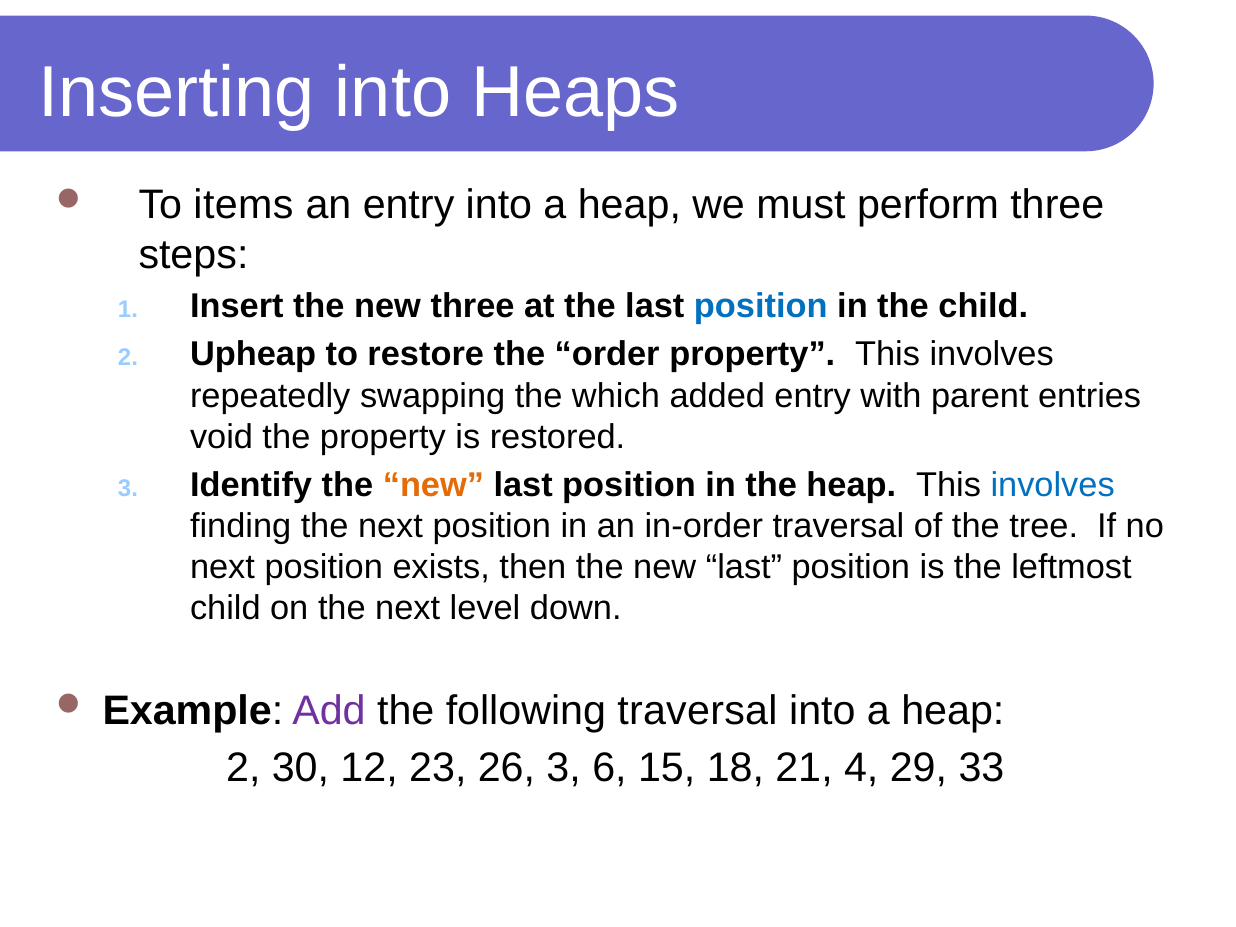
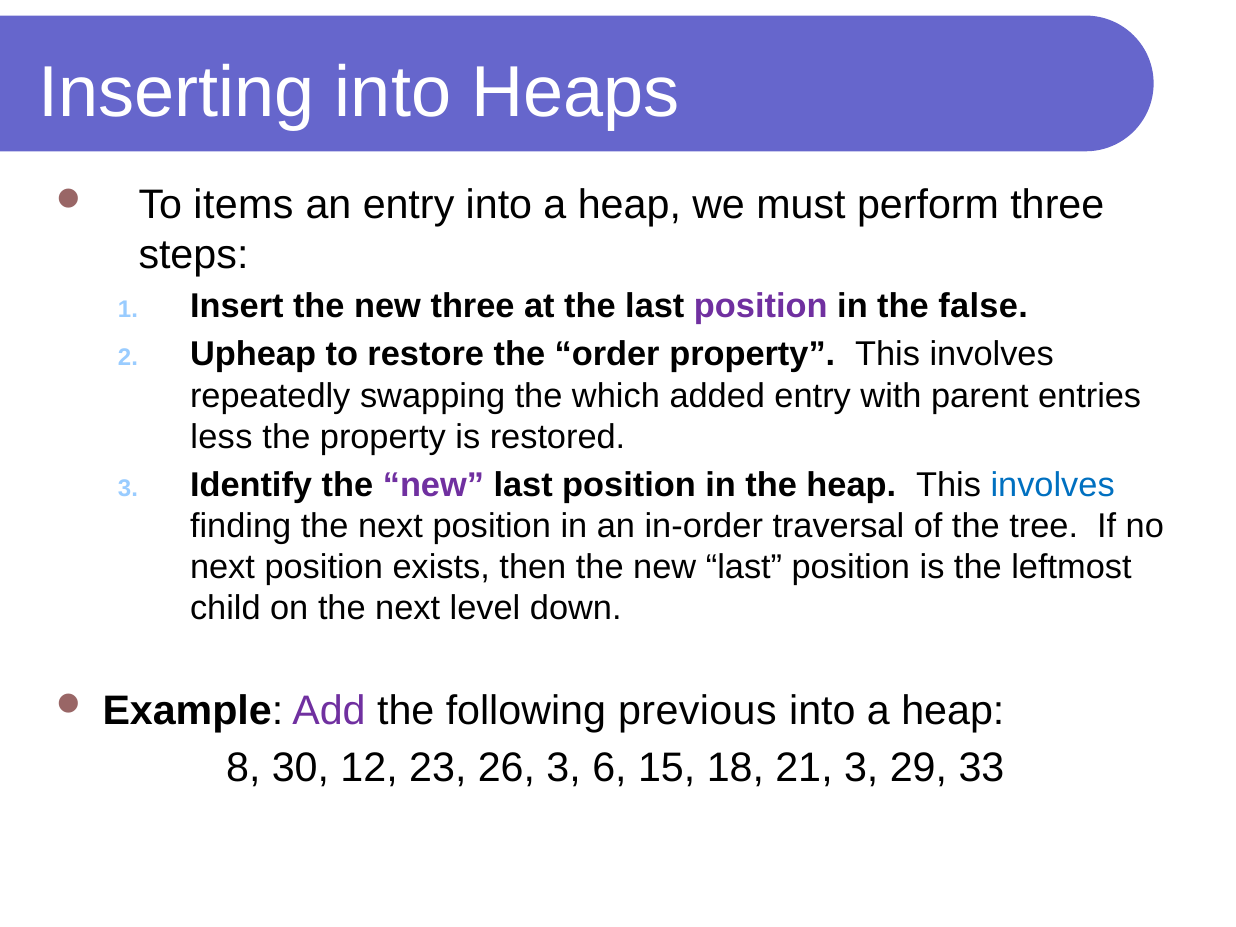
position at (761, 306) colour: blue -> purple
the child: child -> false
void: void -> less
new at (433, 485) colour: orange -> purple
following traversal: traversal -> previous
2 at (243, 768): 2 -> 8
21 4: 4 -> 3
